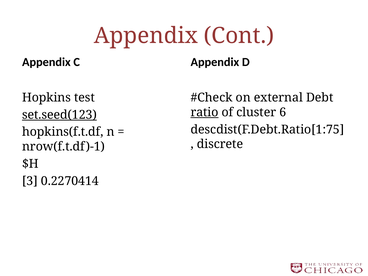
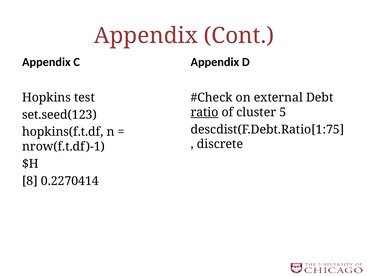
6: 6 -> 5
set.seed(123 underline: present -> none
3: 3 -> 8
